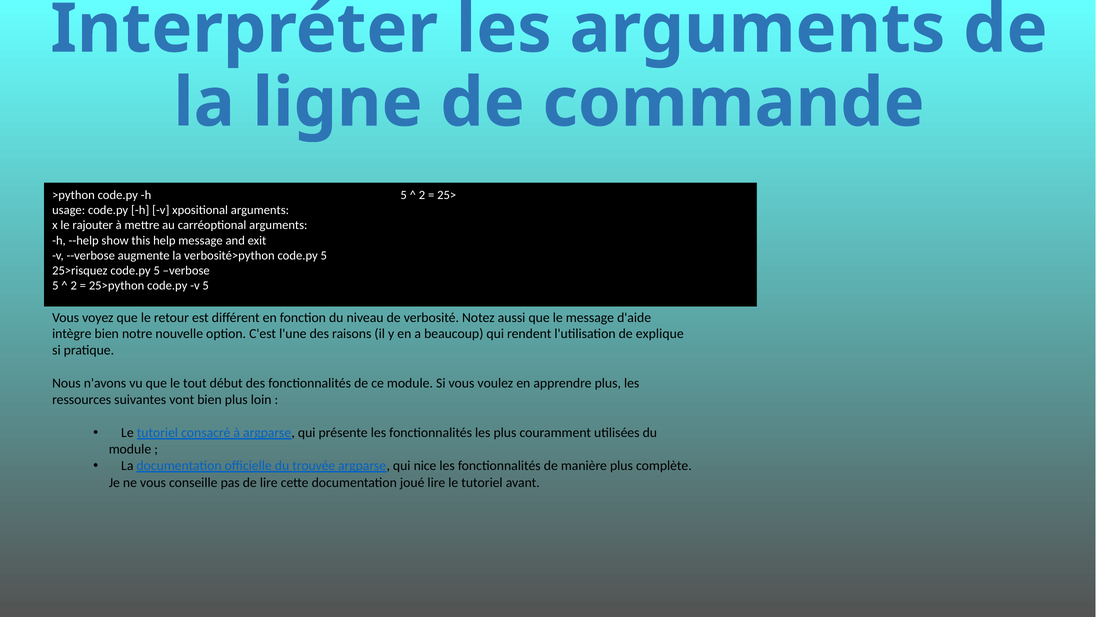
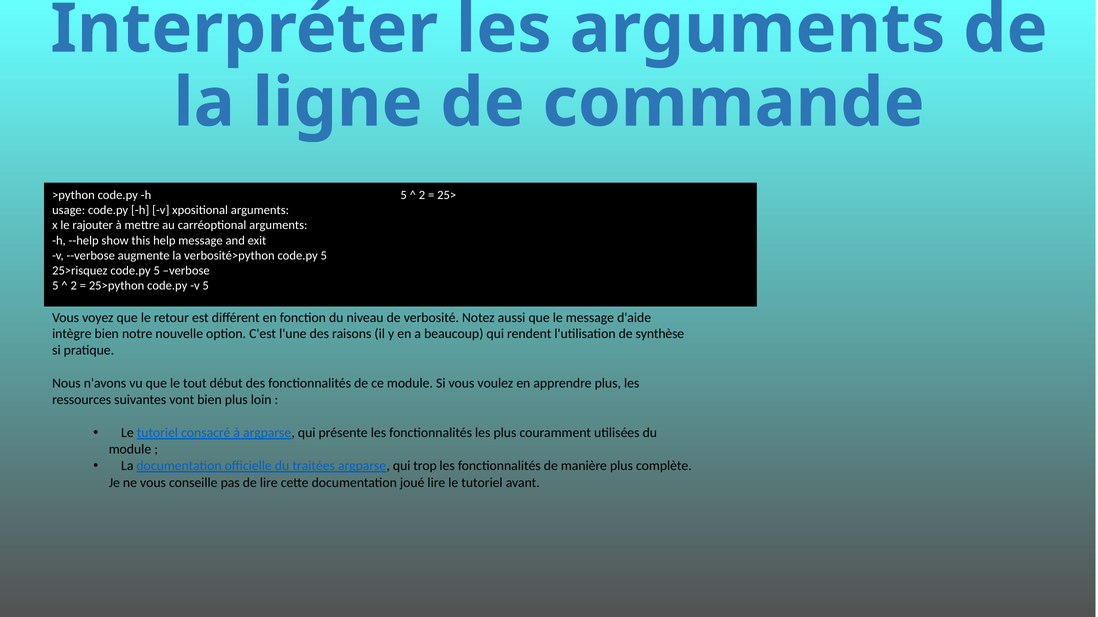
explique: explique -> synthèse
trouvée: trouvée -> traitées
nice: nice -> trop
